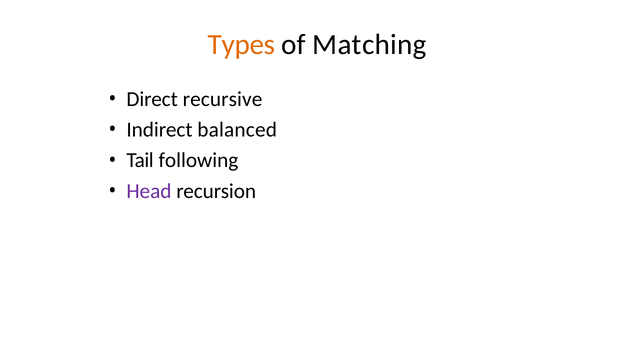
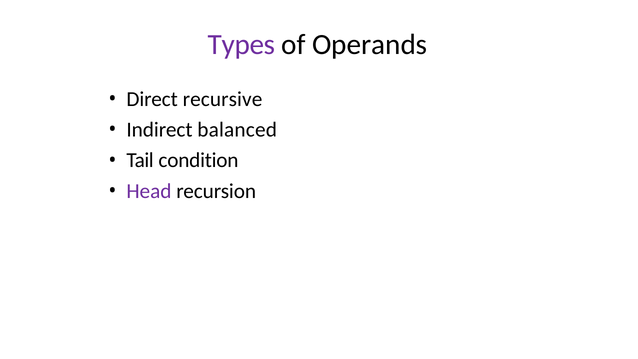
Types colour: orange -> purple
Matching: Matching -> Operands
following: following -> condition
